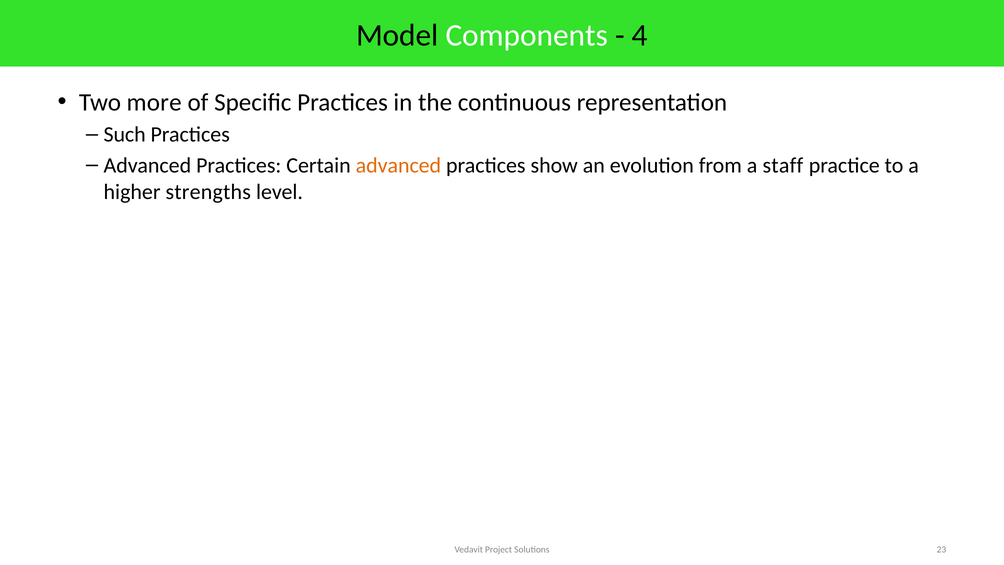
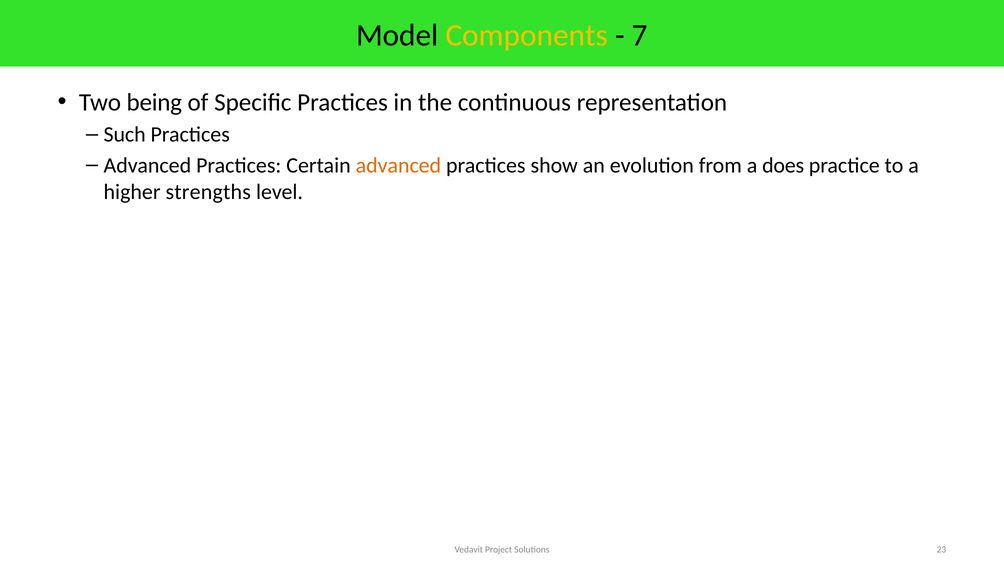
Components colour: white -> yellow
4: 4 -> 7
more: more -> being
staff: staff -> does
